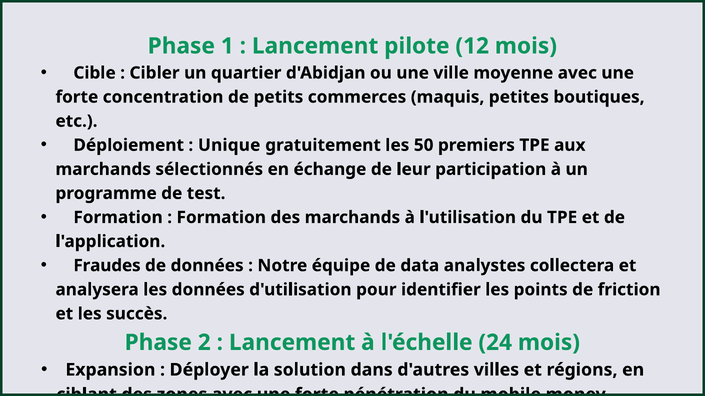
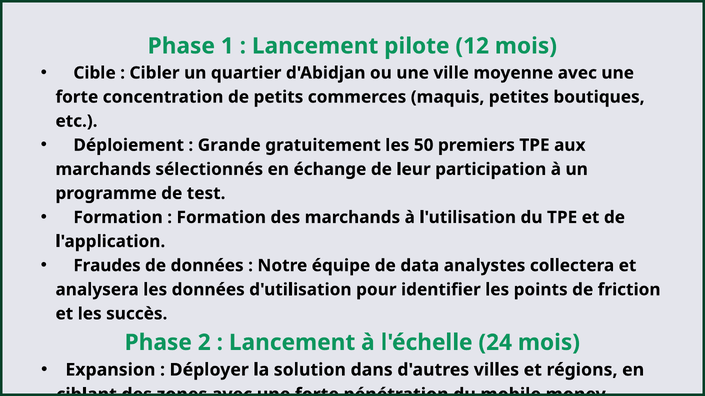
Unique: Unique -> Grande
